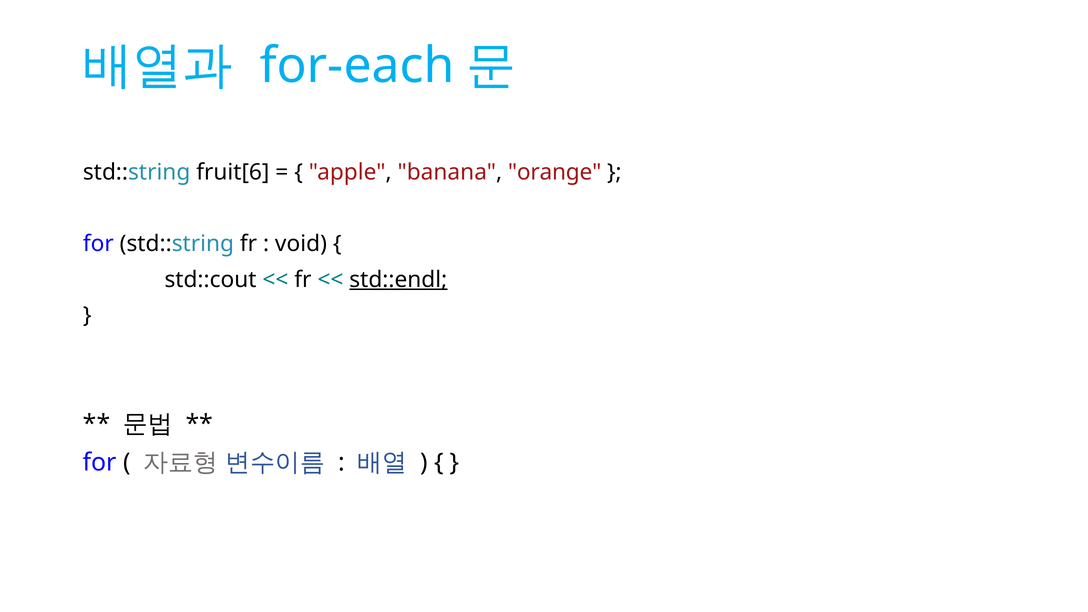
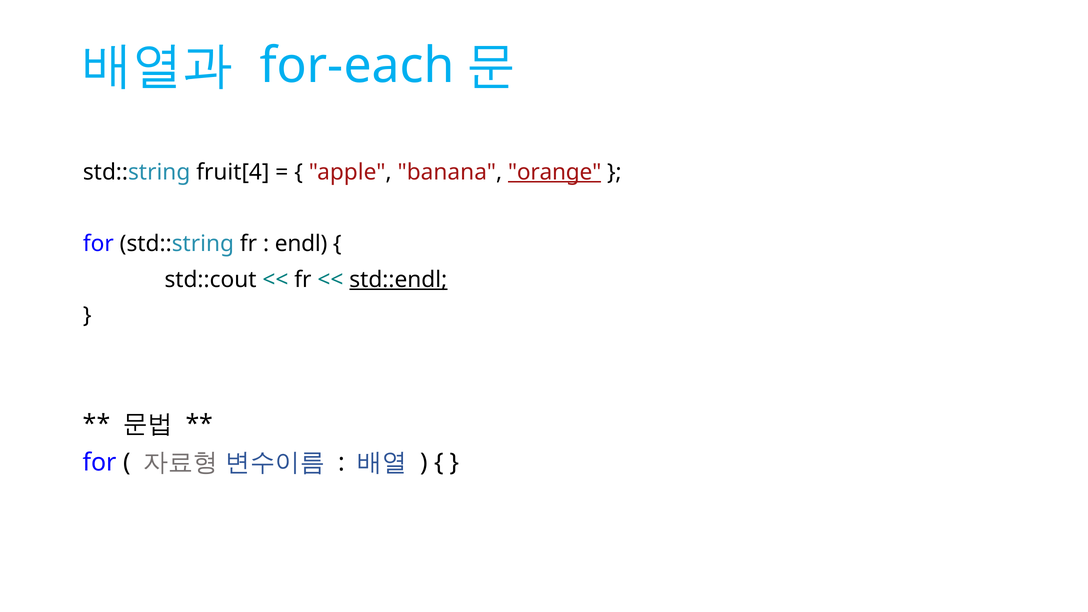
fruit[6: fruit[6 -> fruit[4
orange underline: none -> present
void: void -> endl
